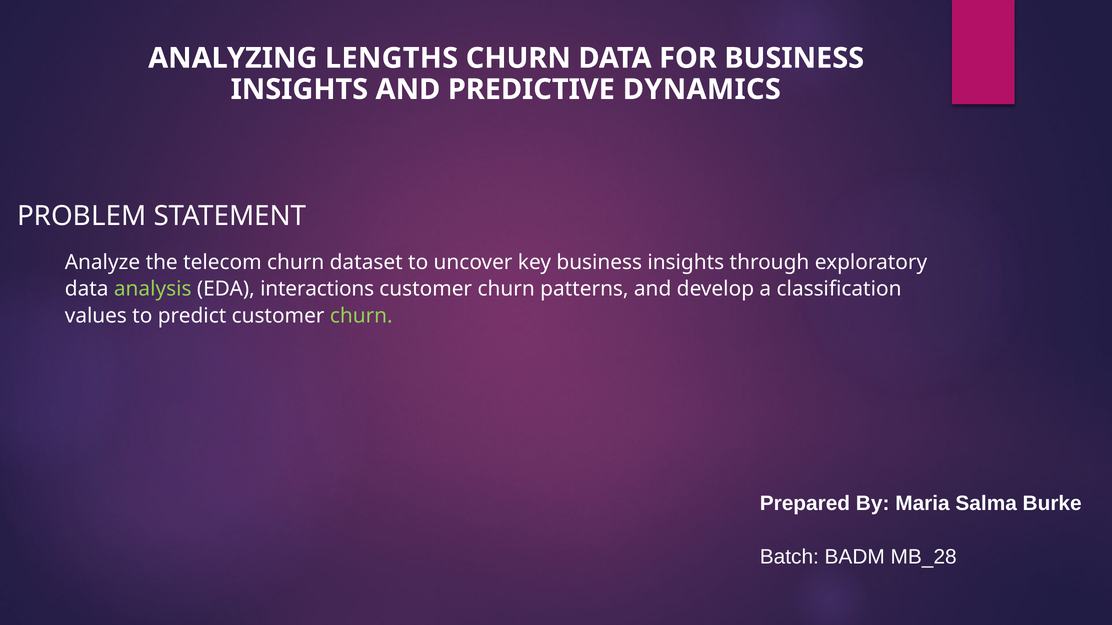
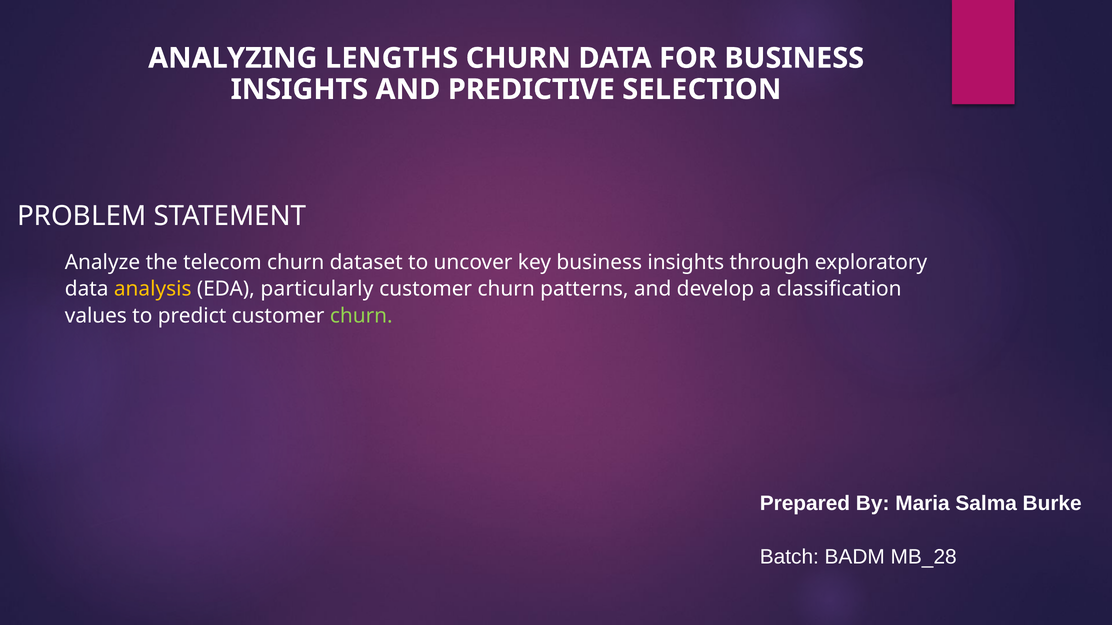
DYNAMICS: DYNAMICS -> SELECTION
analysis colour: light green -> yellow
interactions: interactions -> particularly
